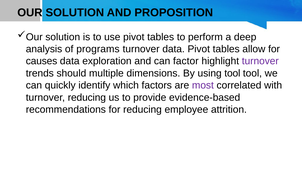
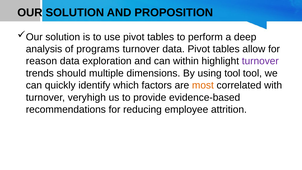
causes: causes -> reason
factor: factor -> within
most colour: purple -> orange
turnover reducing: reducing -> veryhigh
